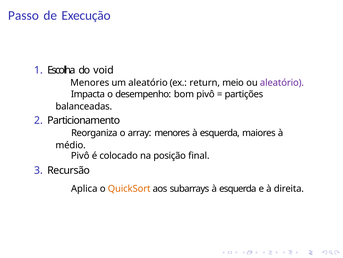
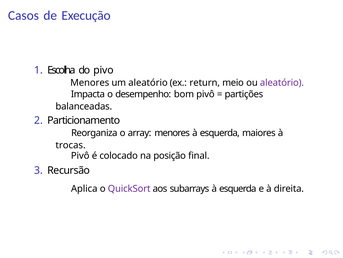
Passo: Passo -> Casos
void: void -> pivo
médio: médio -> trocas
QuickSort colour: orange -> purple
